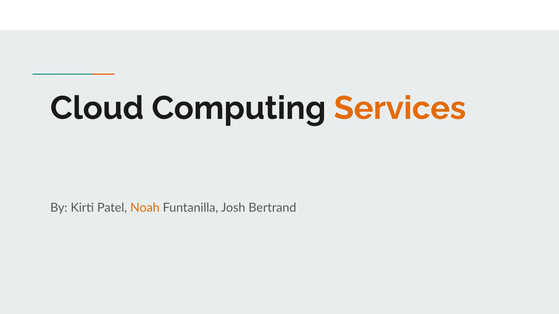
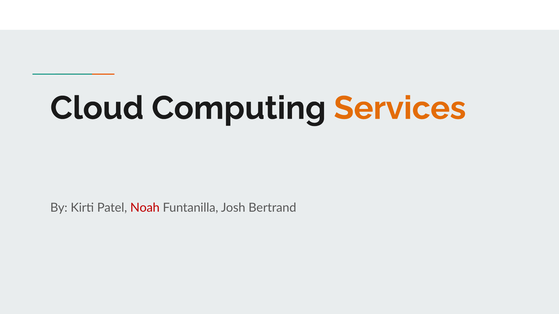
Noah colour: orange -> red
